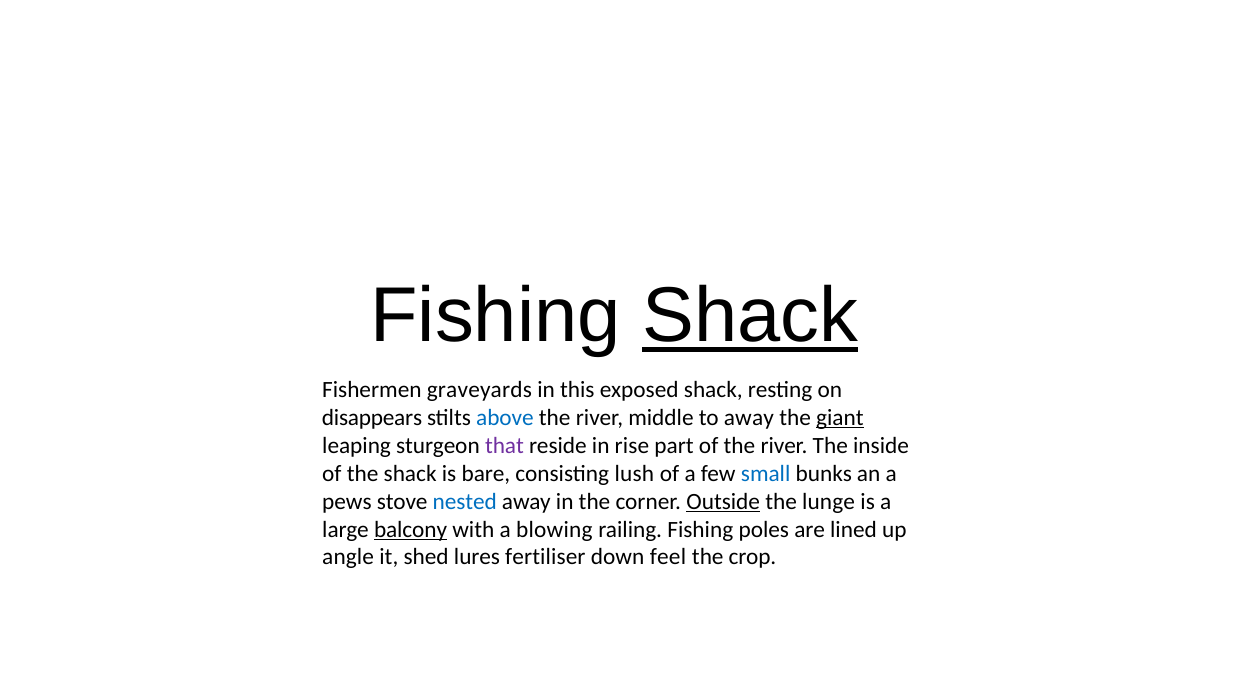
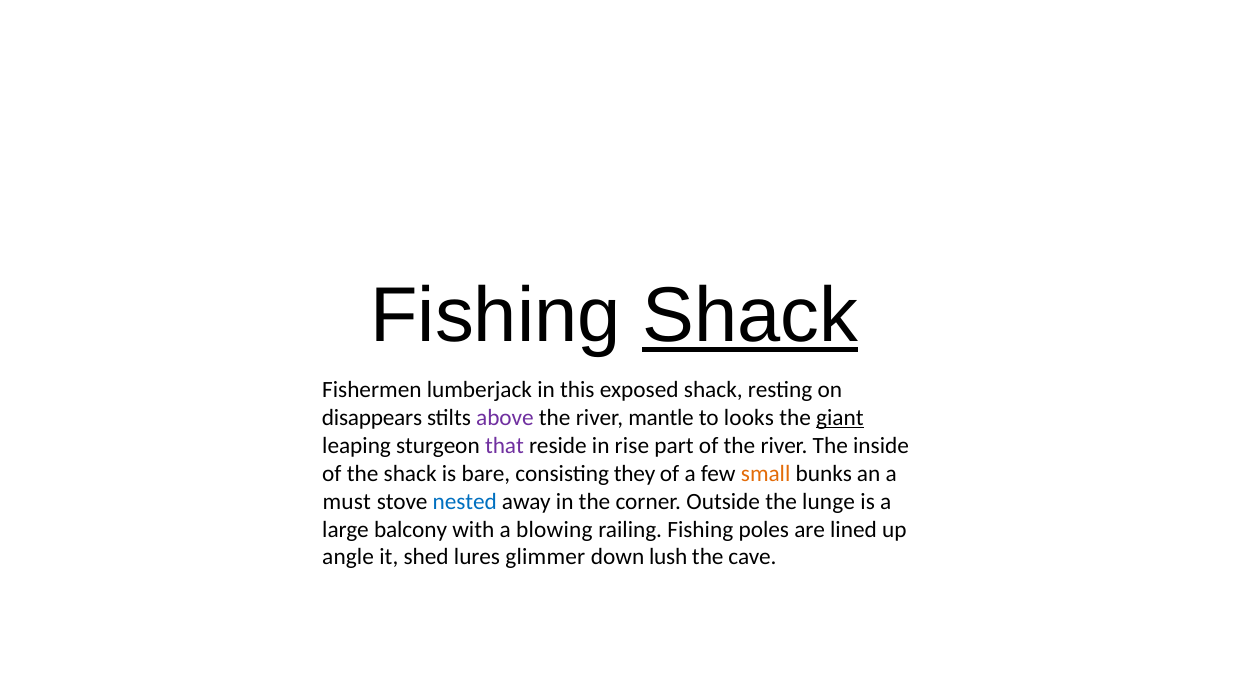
graveyards: graveyards -> lumberjack
above colour: blue -> purple
middle: middle -> mantle
to away: away -> looks
lush: lush -> they
small colour: blue -> orange
pews: pews -> must
Outside underline: present -> none
balcony underline: present -> none
fertiliser: fertiliser -> glimmer
feel: feel -> lush
crop: crop -> cave
